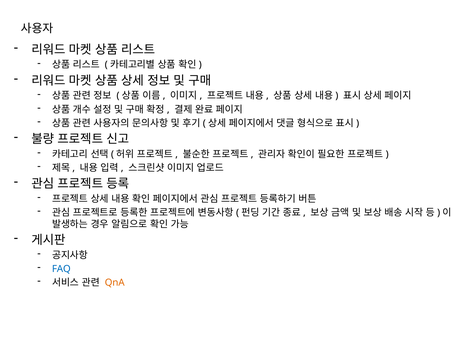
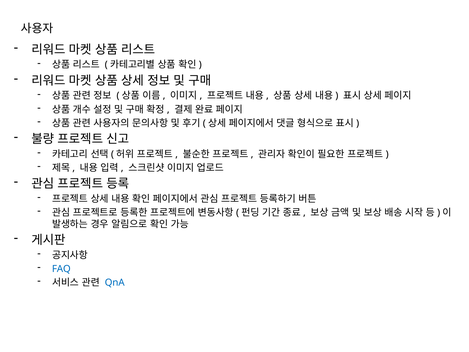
QnA colour: orange -> blue
